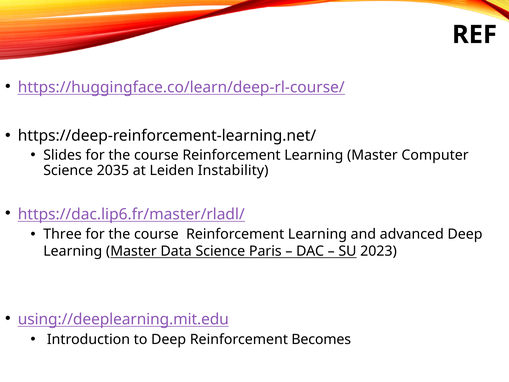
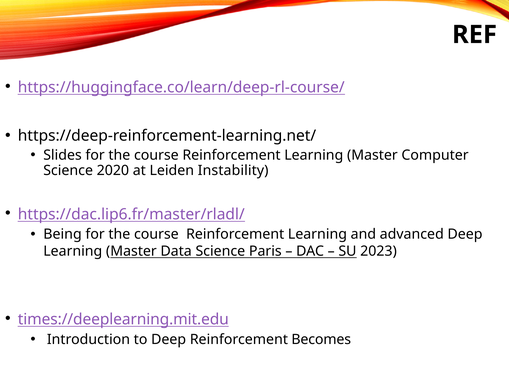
2035: 2035 -> 2020
Three: Three -> Being
using://deeplearning.mit.edu: using://deeplearning.mit.edu -> times://deeplearning.mit.edu
